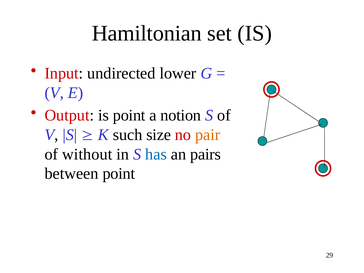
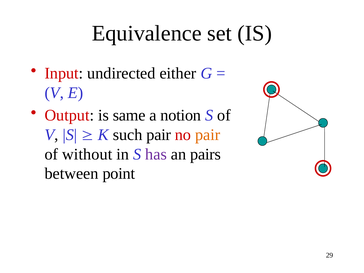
Hamiltonian: Hamiltonian -> Equivalence
lower: lower -> either
is point: point -> same
such size: size -> pair
has colour: blue -> purple
